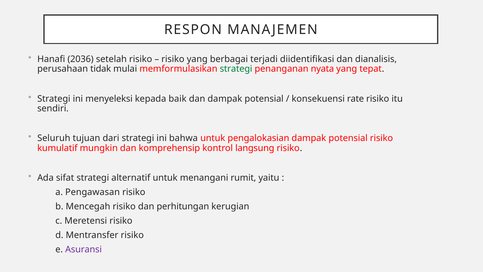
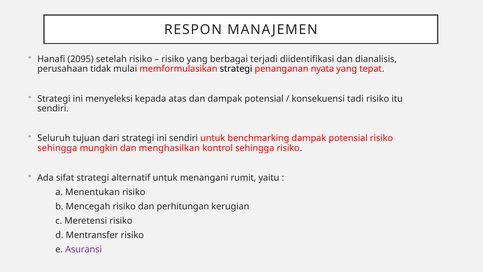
2036: 2036 -> 2095
strategi at (236, 69) colour: green -> black
baik: baik -> atas
rate: rate -> tadi
ini bahwa: bahwa -> sendiri
pengalokasian: pengalokasian -> benchmarking
kumulatif at (57, 148): kumulatif -> sehingga
komprehensip: komprehensip -> menghasilkan
kontrol langsung: langsung -> sehingga
Pengawasan: Pengawasan -> Menentukan
